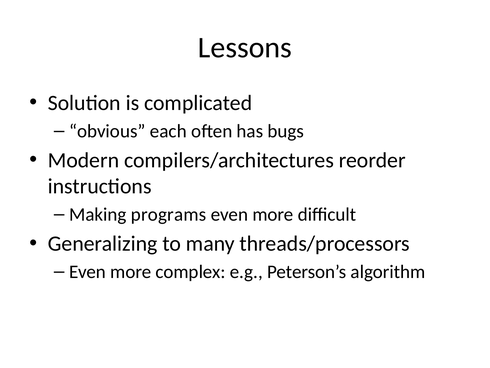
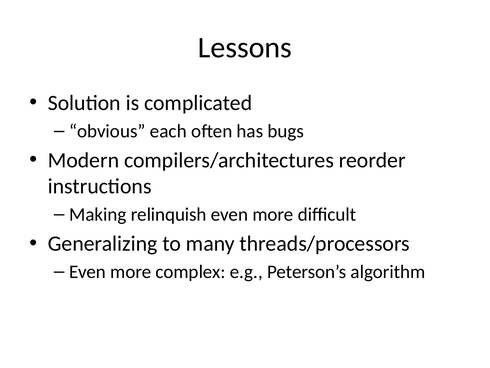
programs: programs -> relinquish
